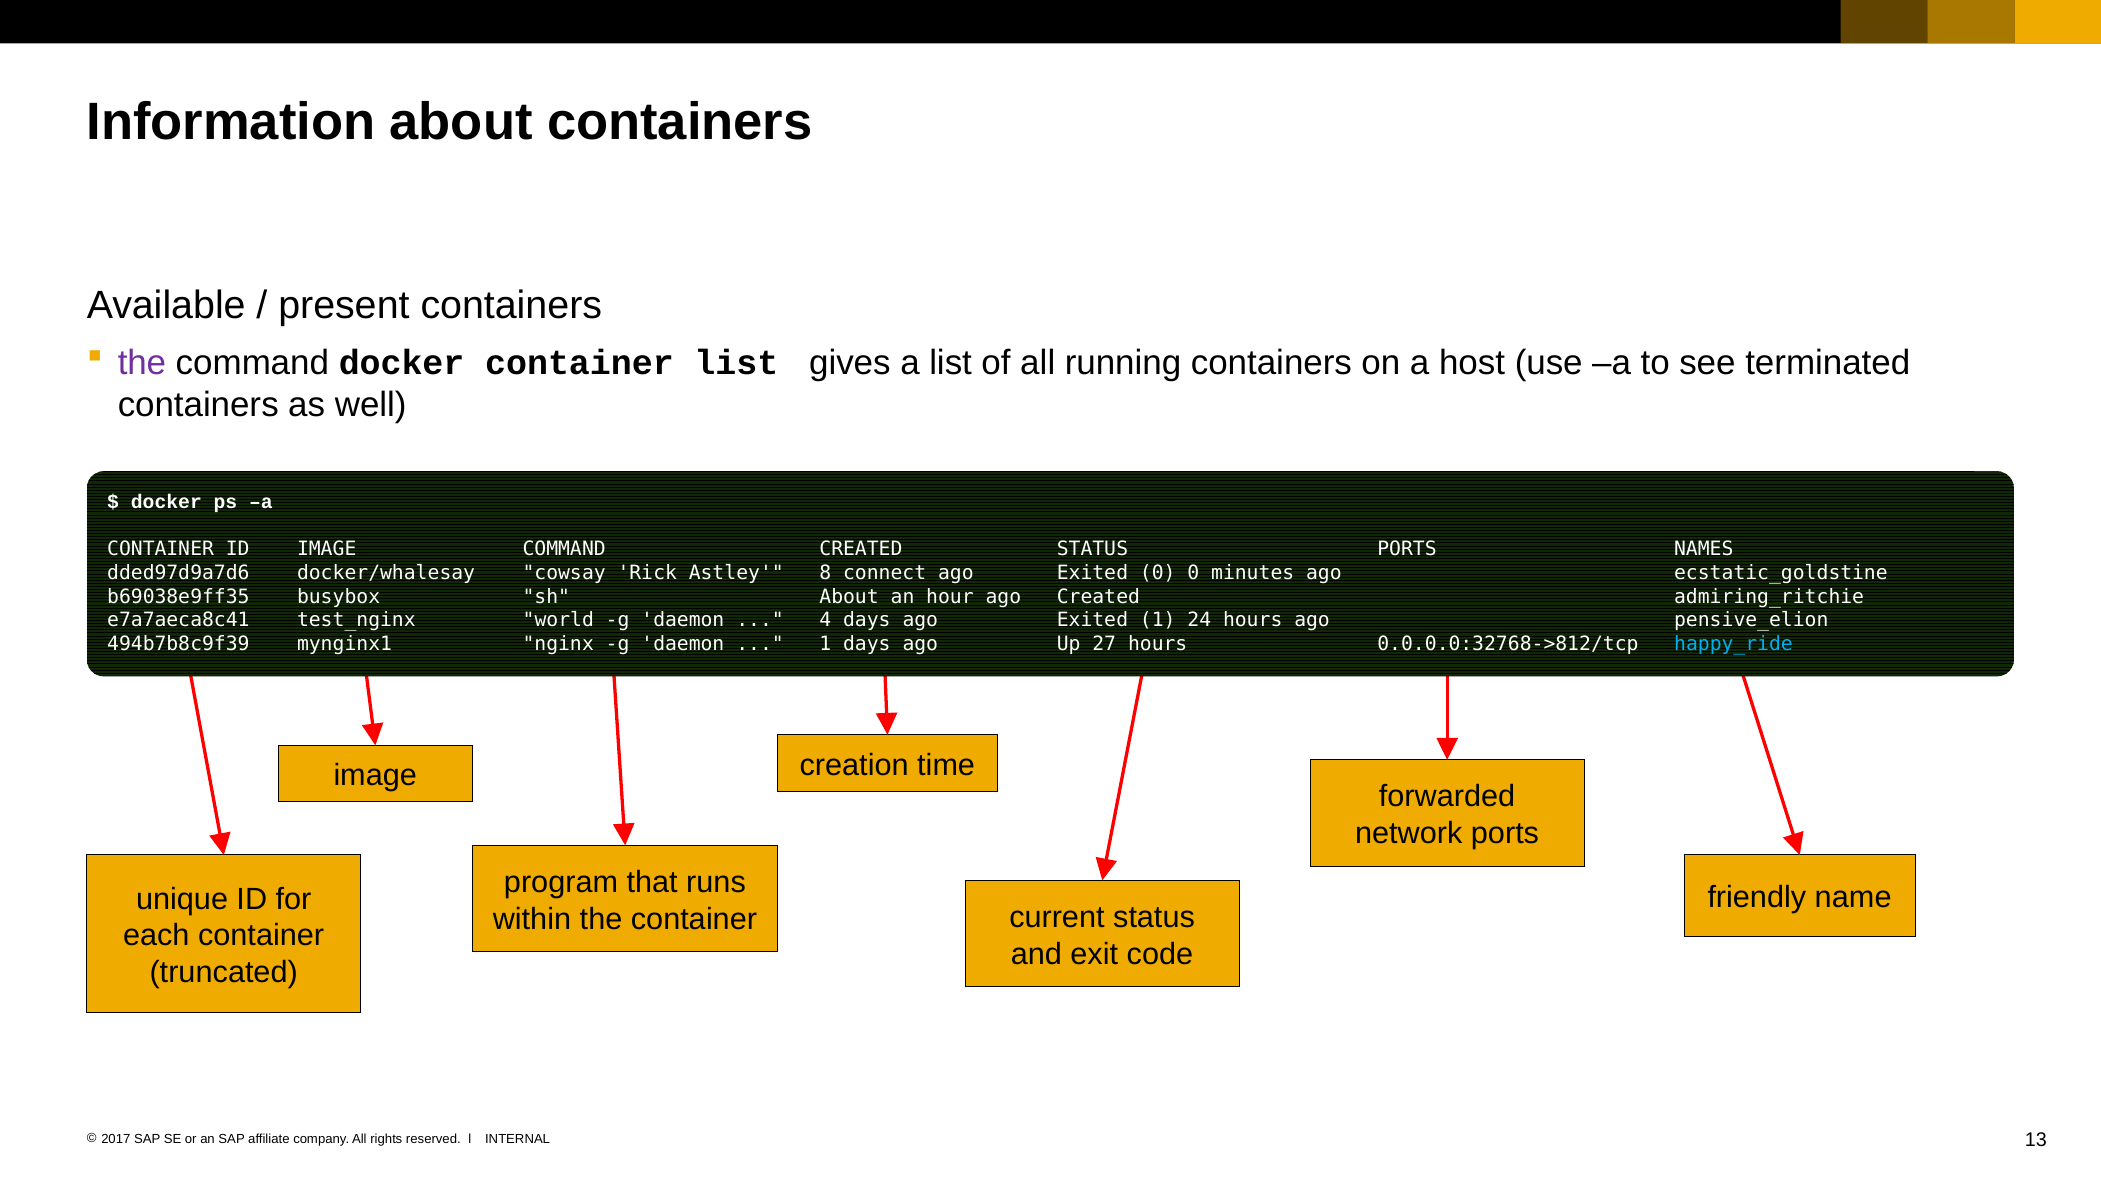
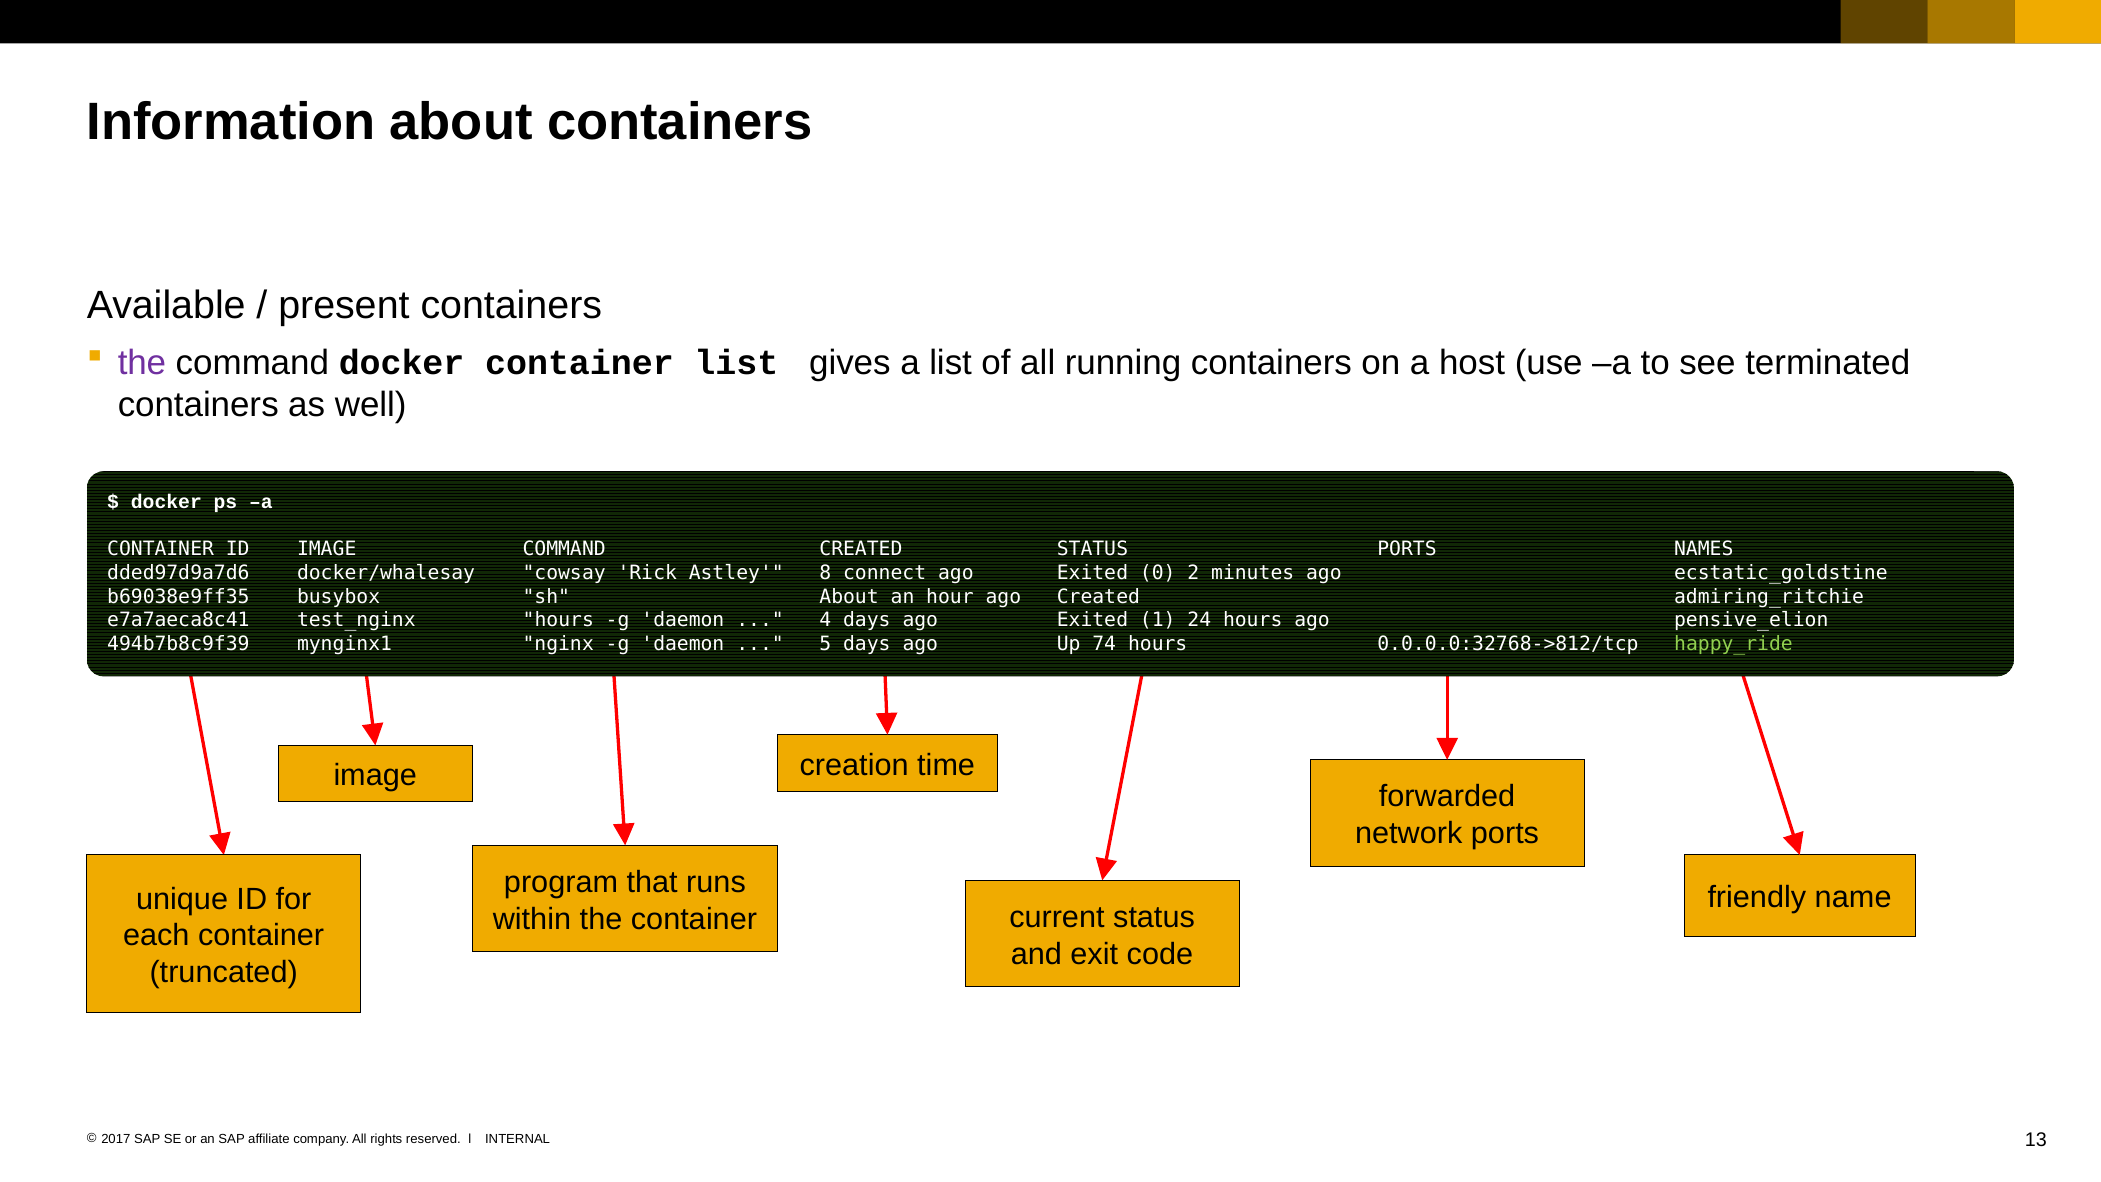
0 0: 0 -> 2
test_nginx world: world -> hours
1 at (825, 644): 1 -> 5
27: 27 -> 74
happy_ride colour: light blue -> light green
